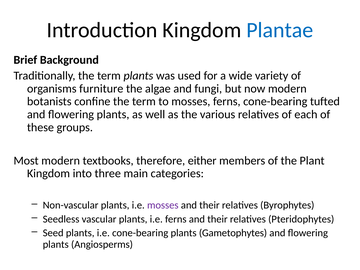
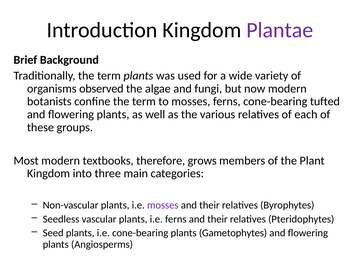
Plantae colour: blue -> purple
furniture: furniture -> observed
either: either -> grows
